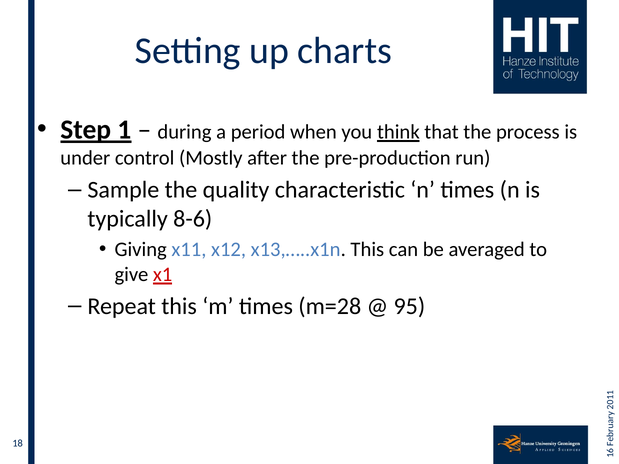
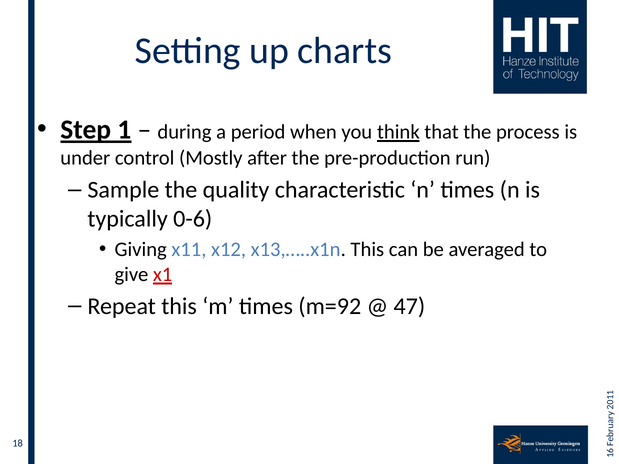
8-6: 8-6 -> 0-6
m=28: m=28 -> m=92
95: 95 -> 47
